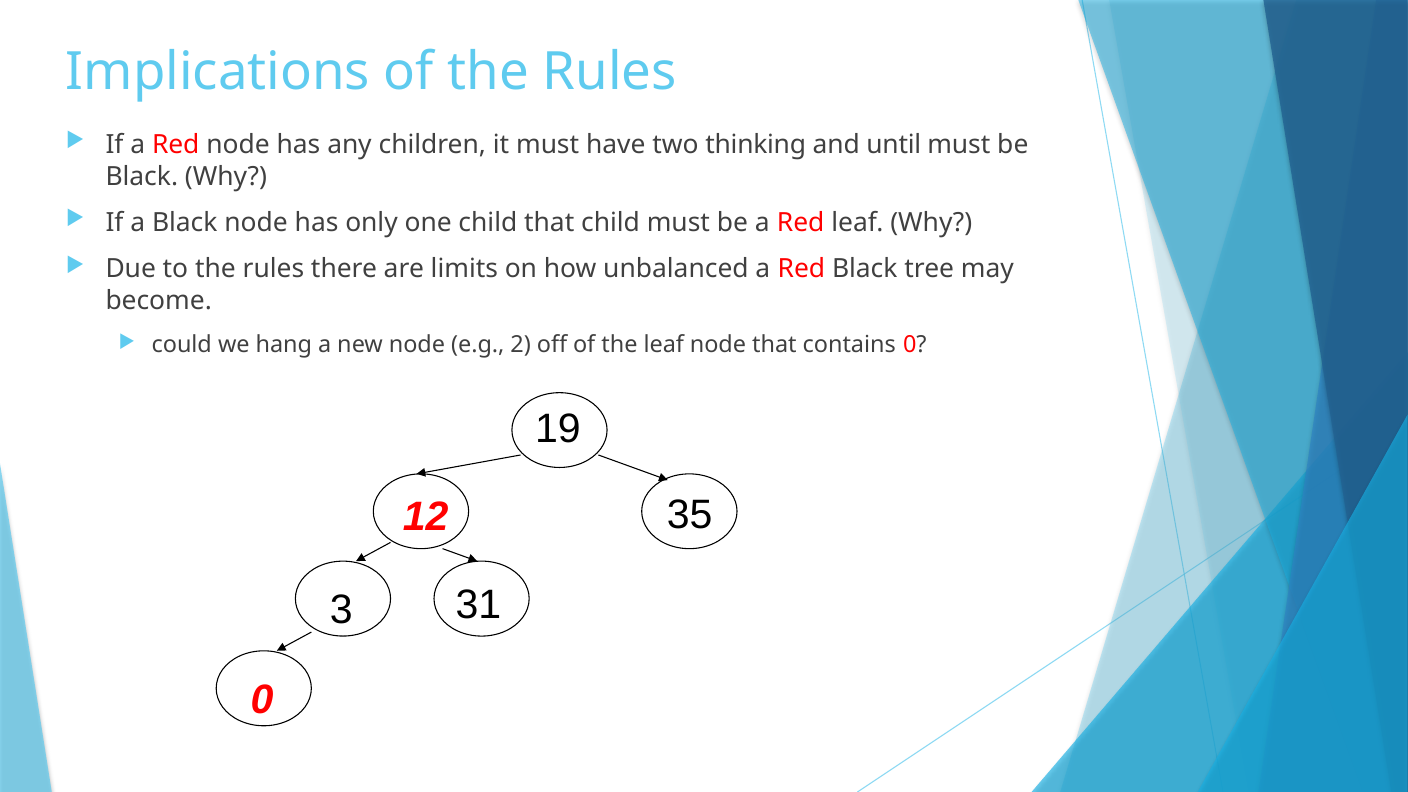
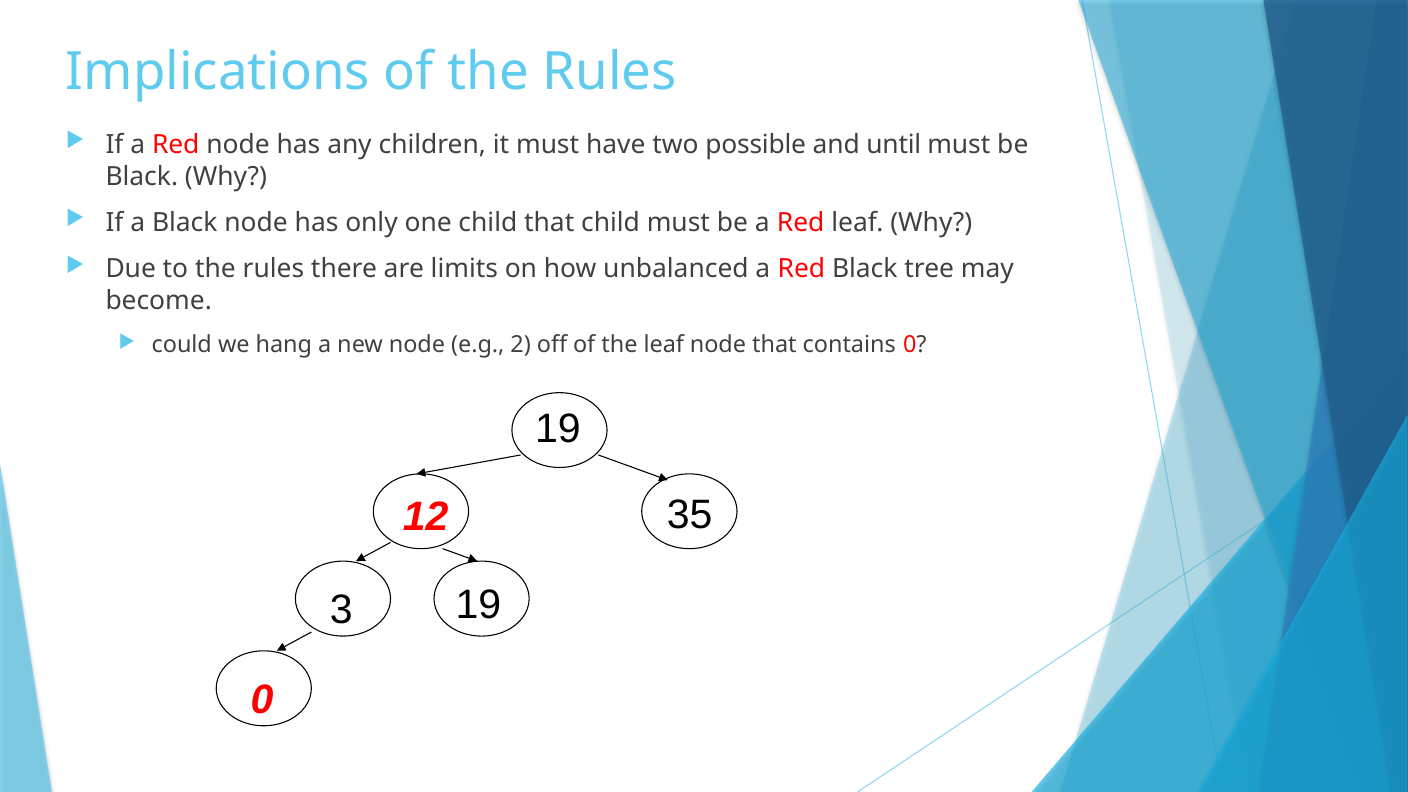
thinking: thinking -> possible
3 31: 31 -> 19
